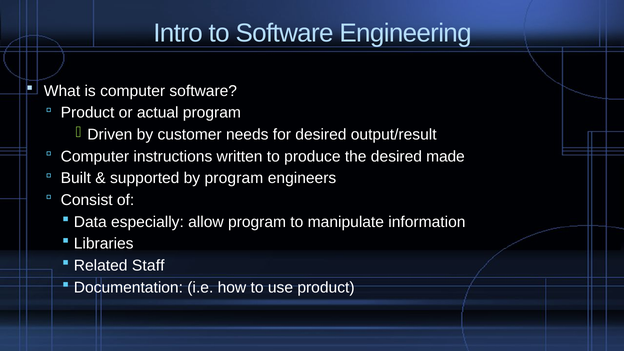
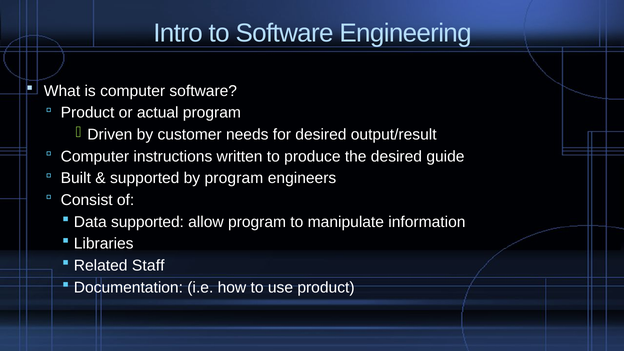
made: made -> guide
Data especially: especially -> supported
